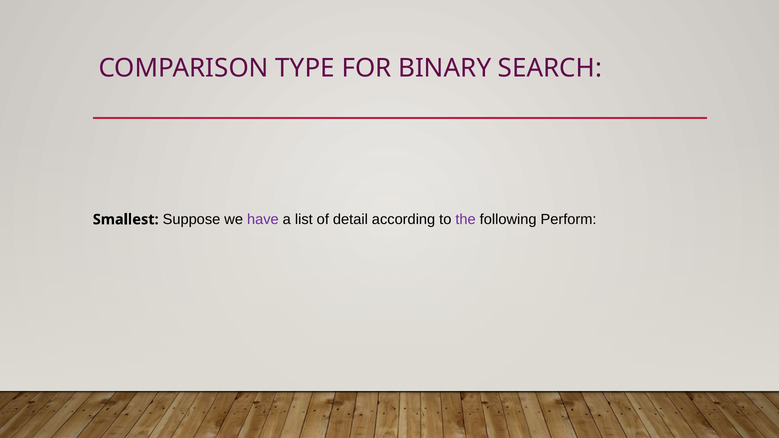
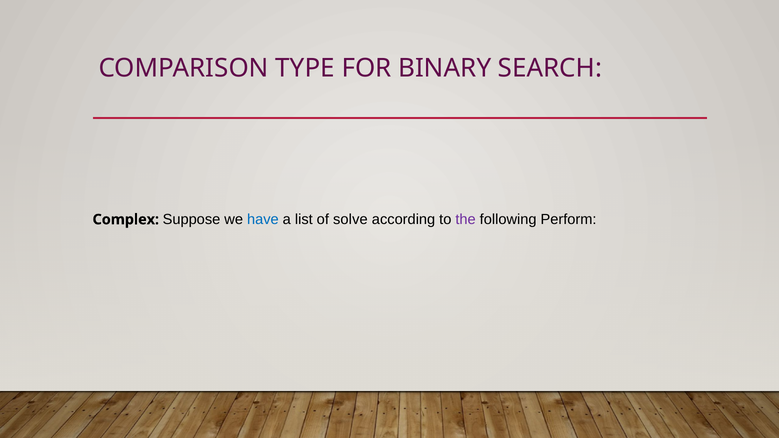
Smallest: Smallest -> Complex
have colour: purple -> blue
detail: detail -> solve
